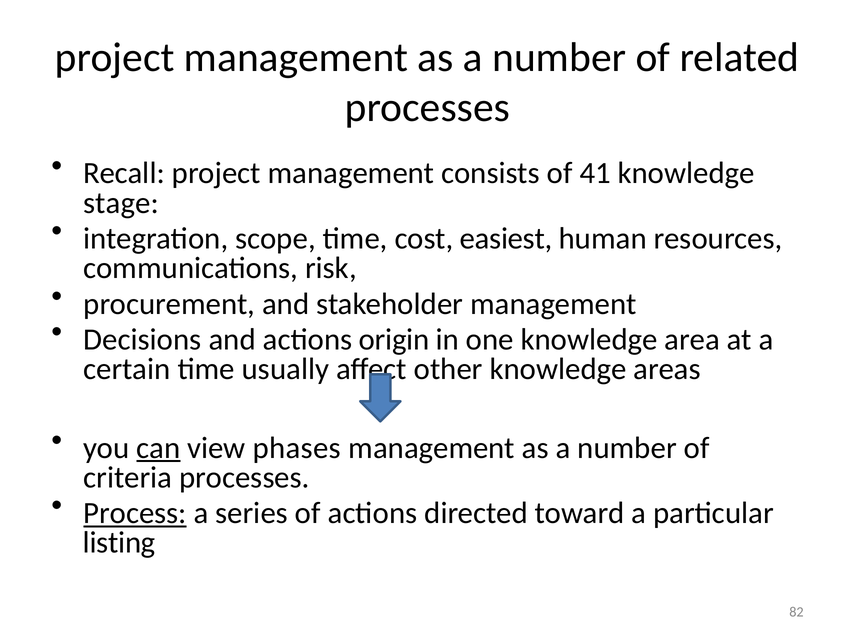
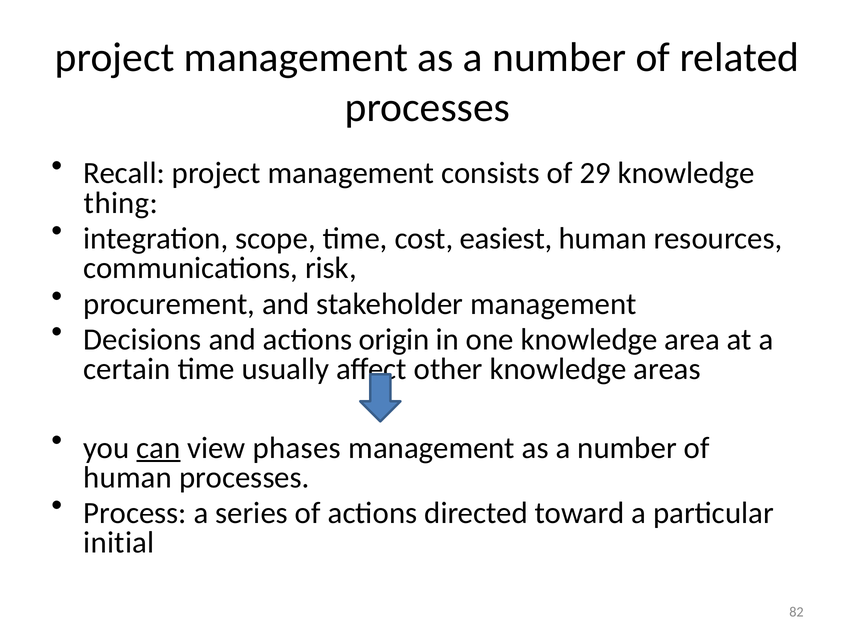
41: 41 -> 29
stage: stage -> thing
criteria at (128, 478): criteria -> human
Process underline: present -> none
listing: listing -> initial
